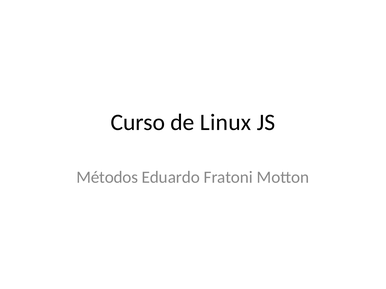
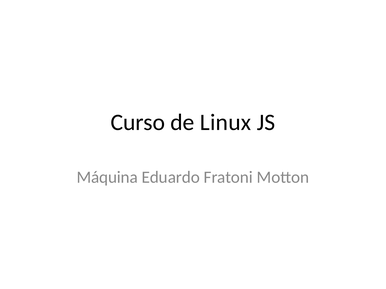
Métodos: Métodos -> Máquina
